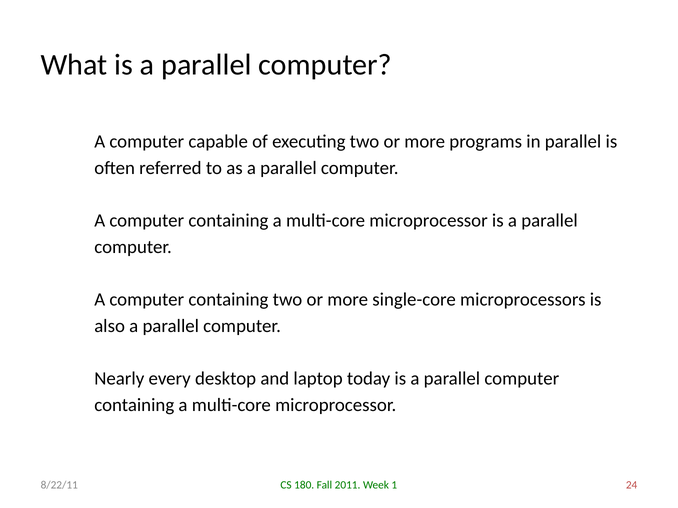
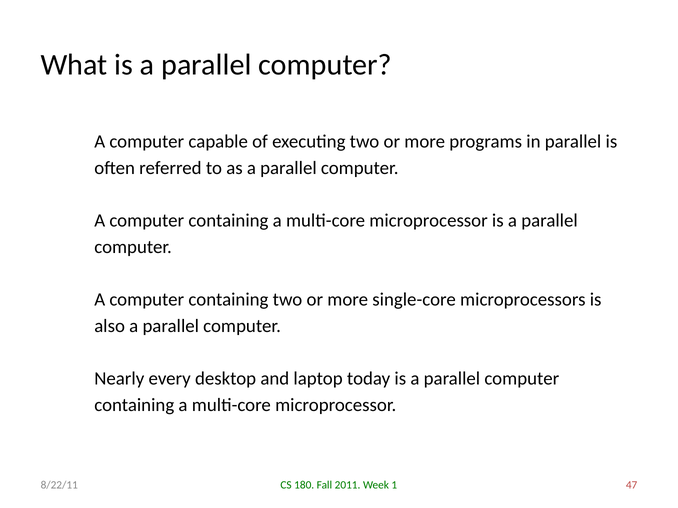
24: 24 -> 47
